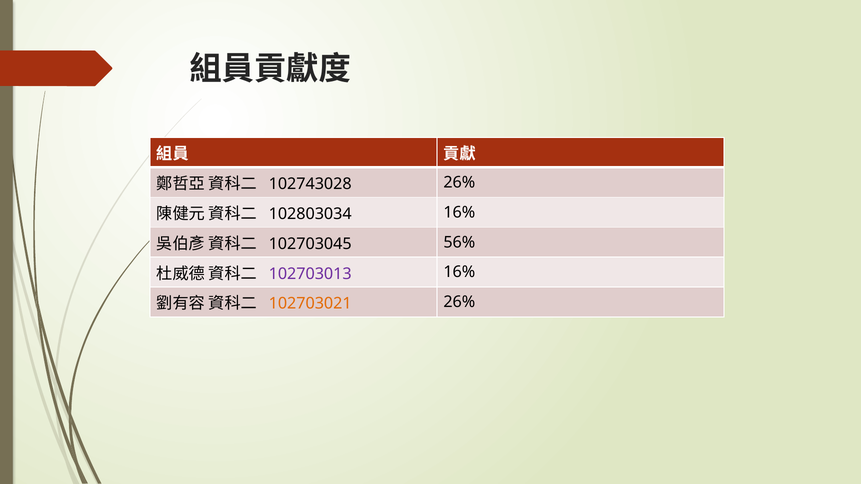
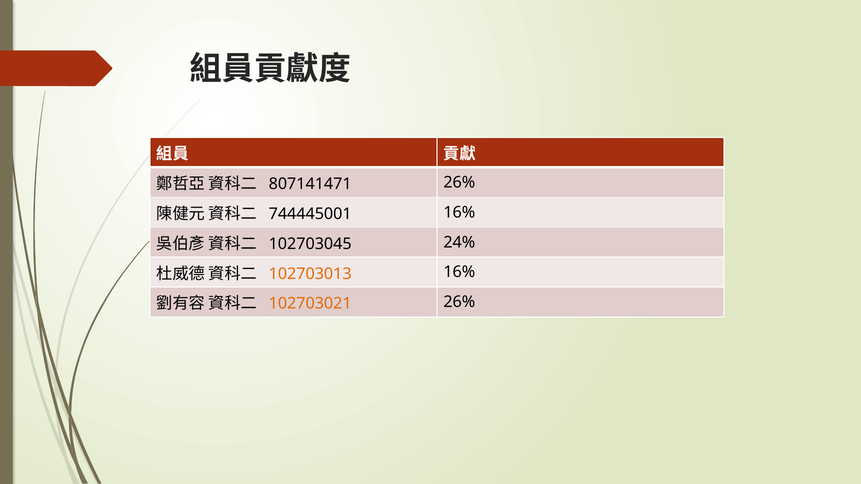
102743028: 102743028 -> 807141471
102803034: 102803034 -> 744445001
56%: 56% -> 24%
102703013 colour: purple -> orange
